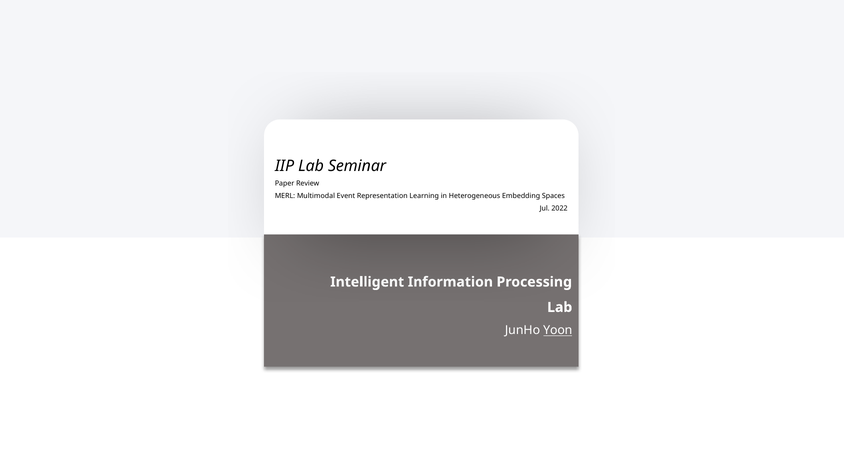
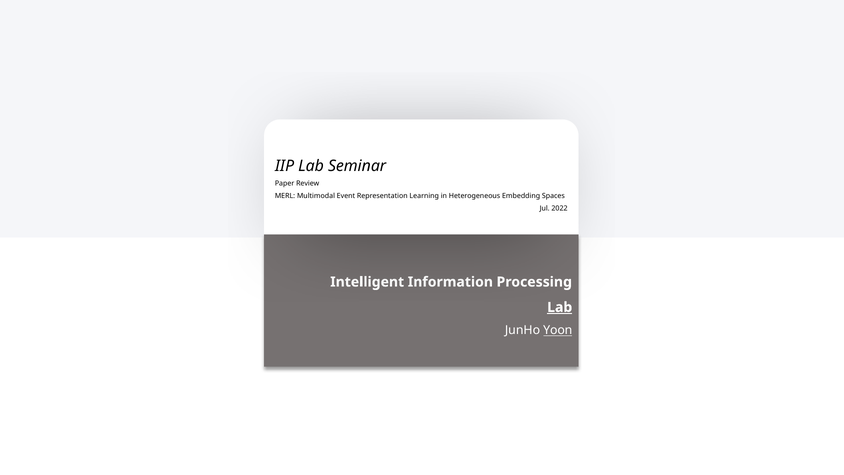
Lab at (560, 307) underline: none -> present
